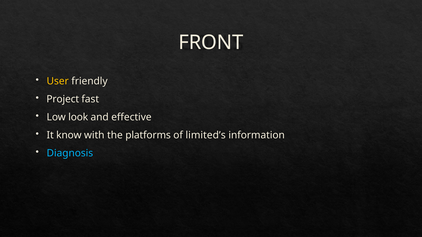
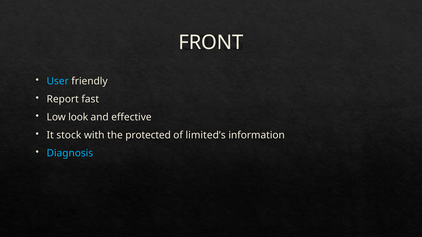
User colour: yellow -> light blue
Project: Project -> Report
know: know -> stock
platforms: platforms -> protected
